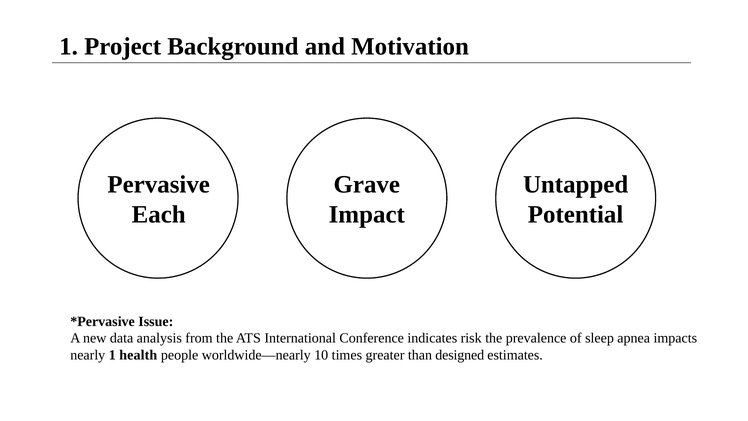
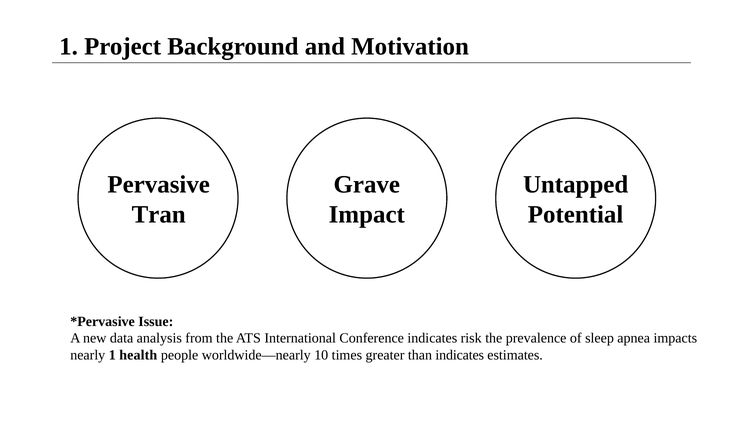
Each: Each -> Tran
than designed: designed -> indicates
